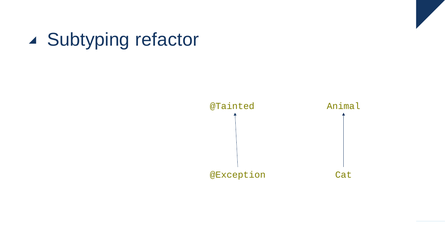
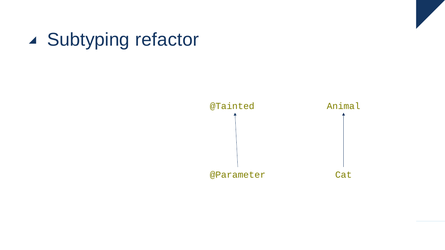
@Exception: @Exception -> @Parameter
